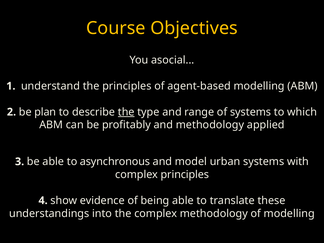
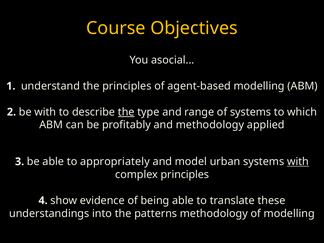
be plan: plan -> with
asynchronous: asynchronous -> appropriately
with at (298, 162) underline: none -> present
the complex: complex -> patterns
